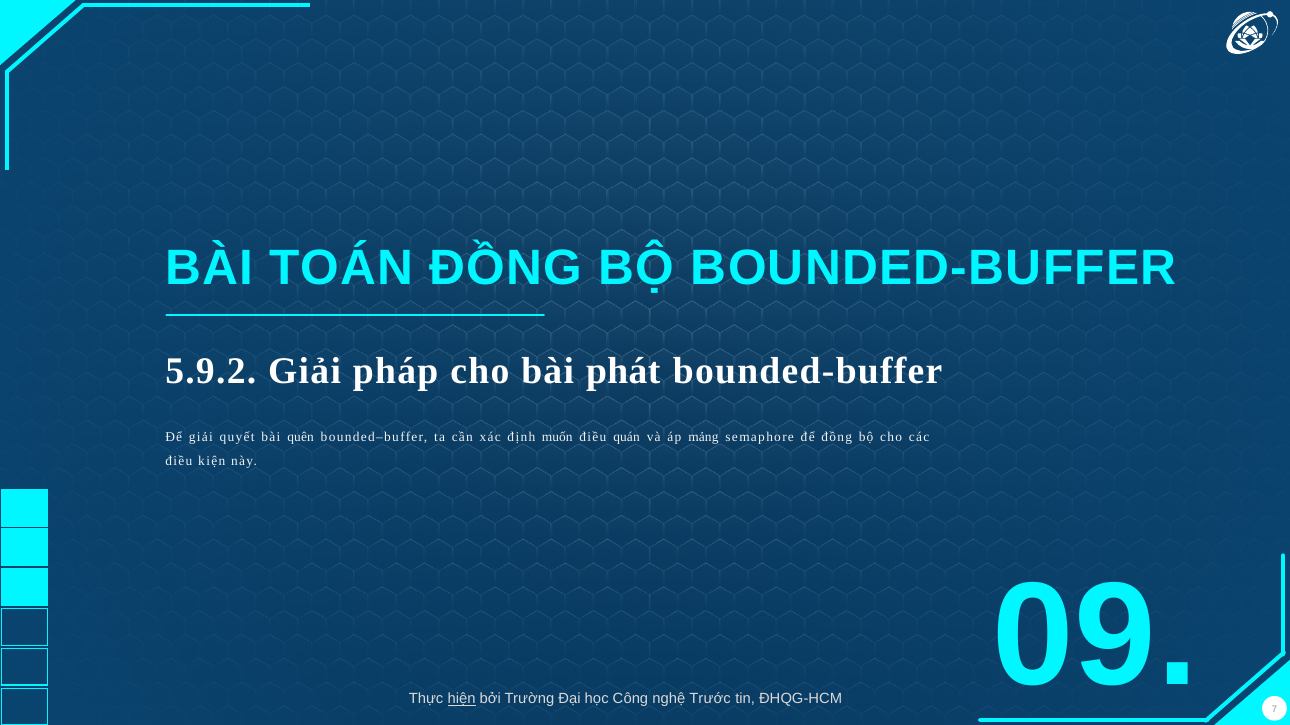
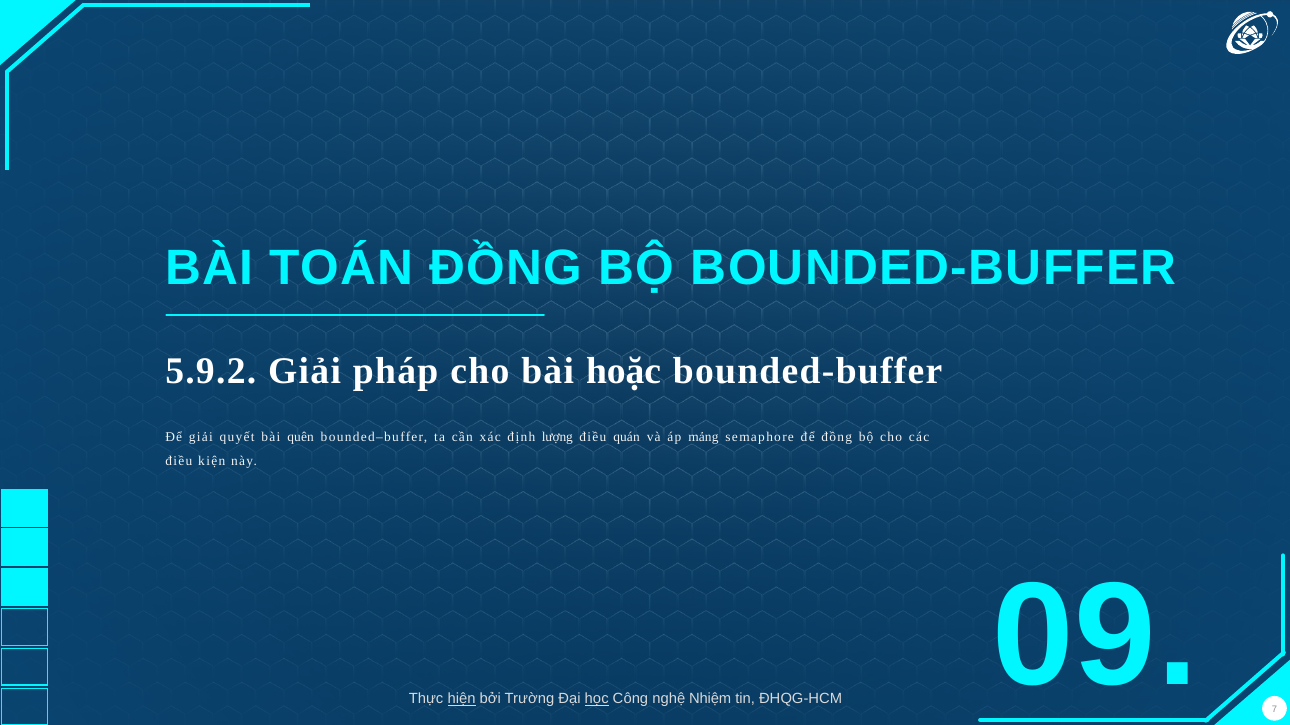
phát: phát -> hoặc
muốn: muốn -> lượng
học underline: none -> present
Trước: Trước -> Nhiệm
